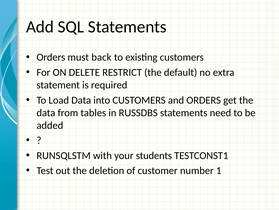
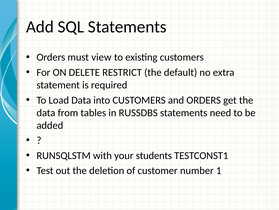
back: back -> view
